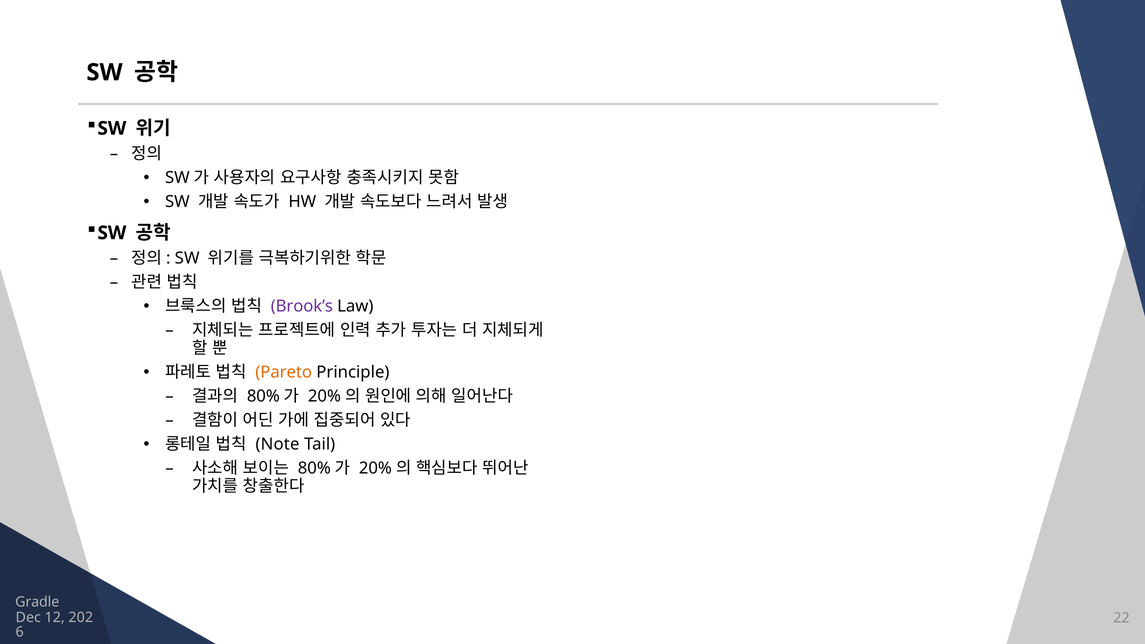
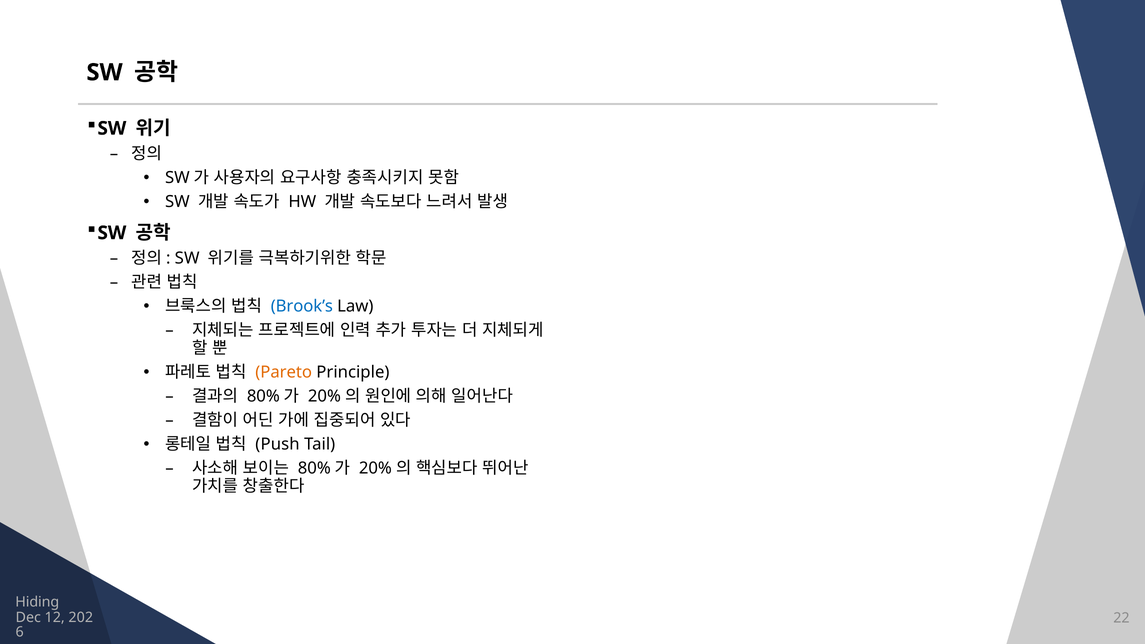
Brook’s colour: purple -> blue
Note: Note -> Push
Gradle: Gradle -> Hiding
